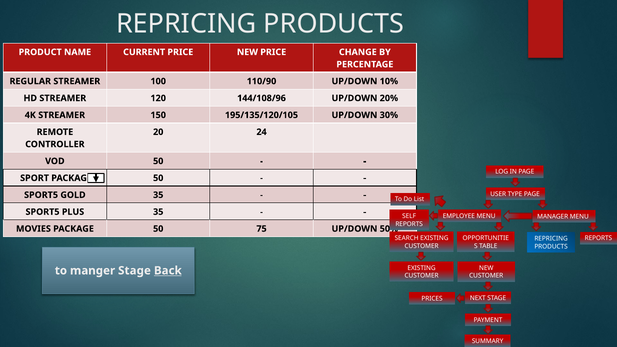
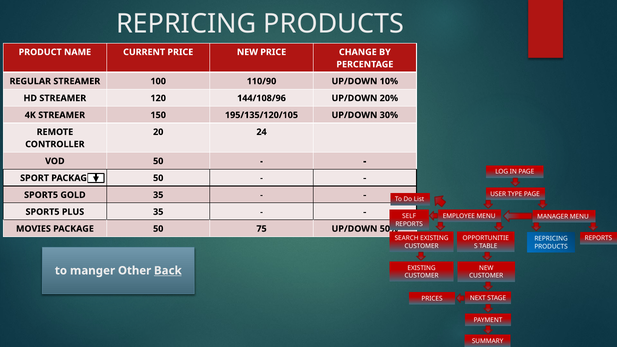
manger Stage: Stage -> Other
